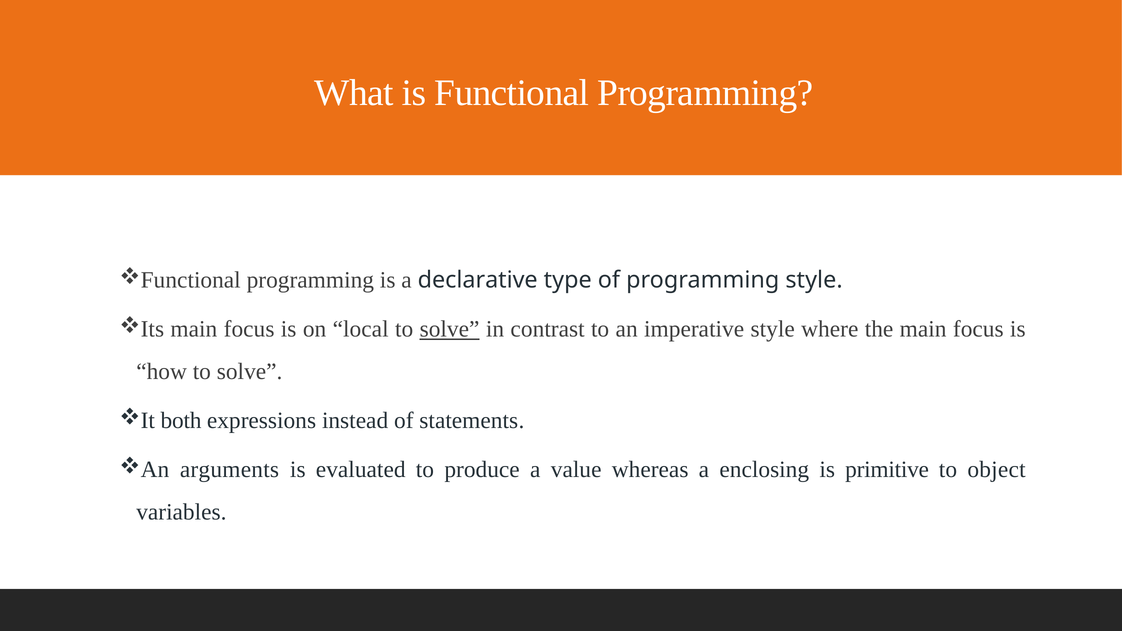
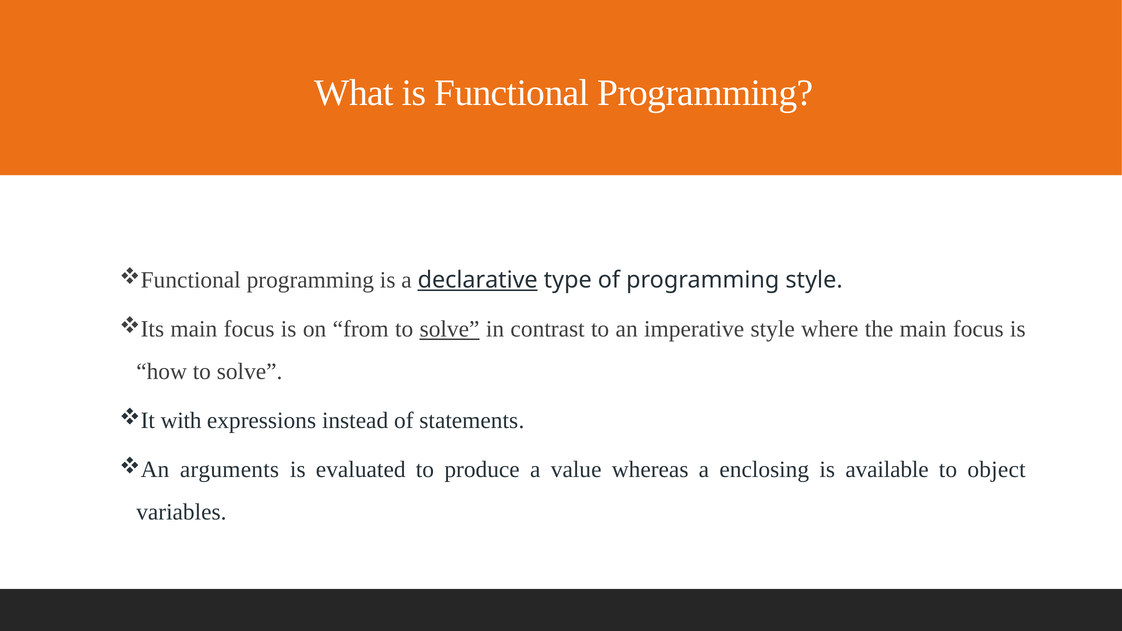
declarative underline: none -> present
local: local -> from
both: both -> with
primitive: primitive -> available
